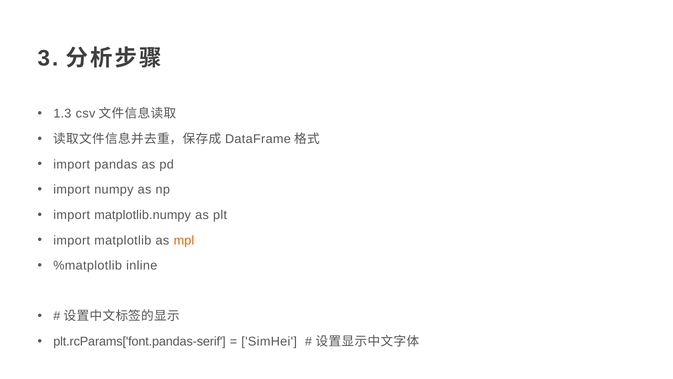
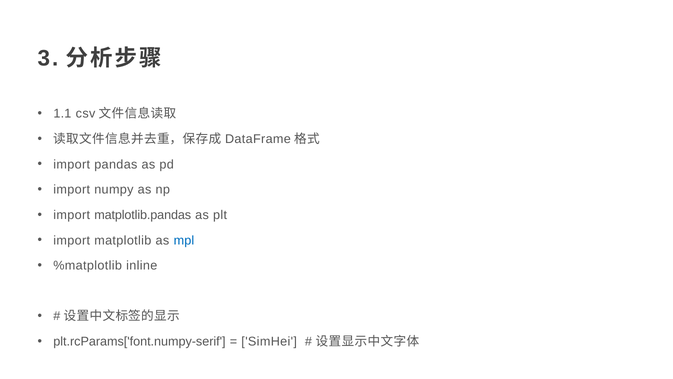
1.3: 1.3 -> 1.1
matplotlib.numpy: matplotlib.numpy -> matplotlib.pandas
mpl colour: orange -> blue
plt.rcParams['font.pandas-serif: plt.rcParams['font.pandas-serif -> plt.rcParams['font.numpy-serif
